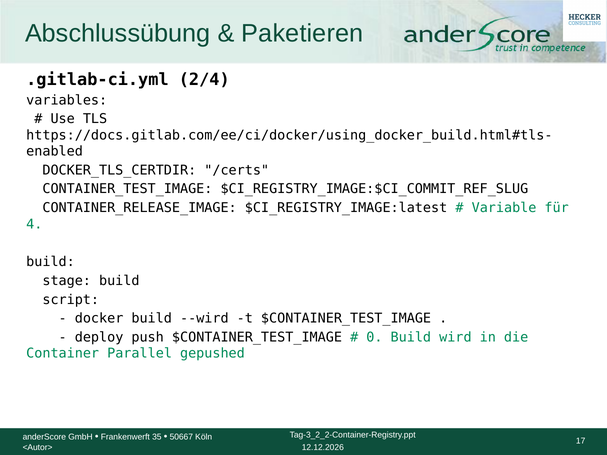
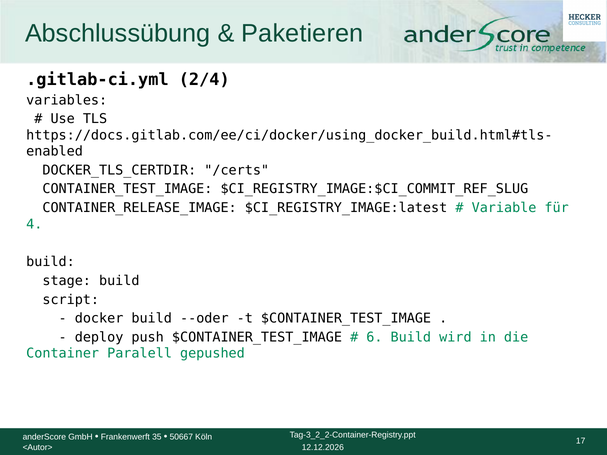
--wird: --wird -> --oder
0: 0 -> 6
Parallel: Parallel -> Paralell
